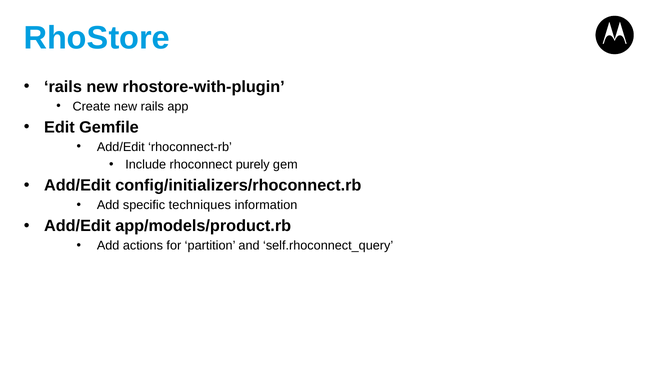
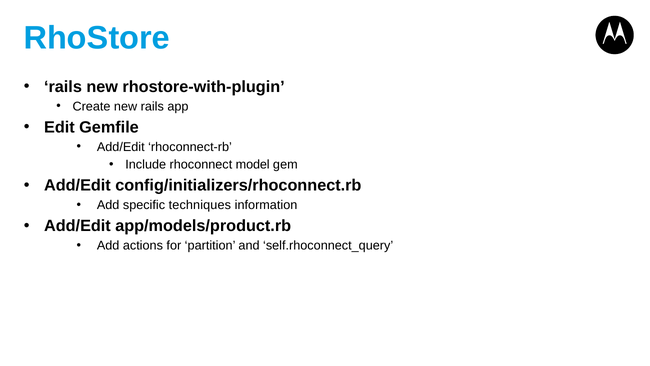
purely: purely -> model
